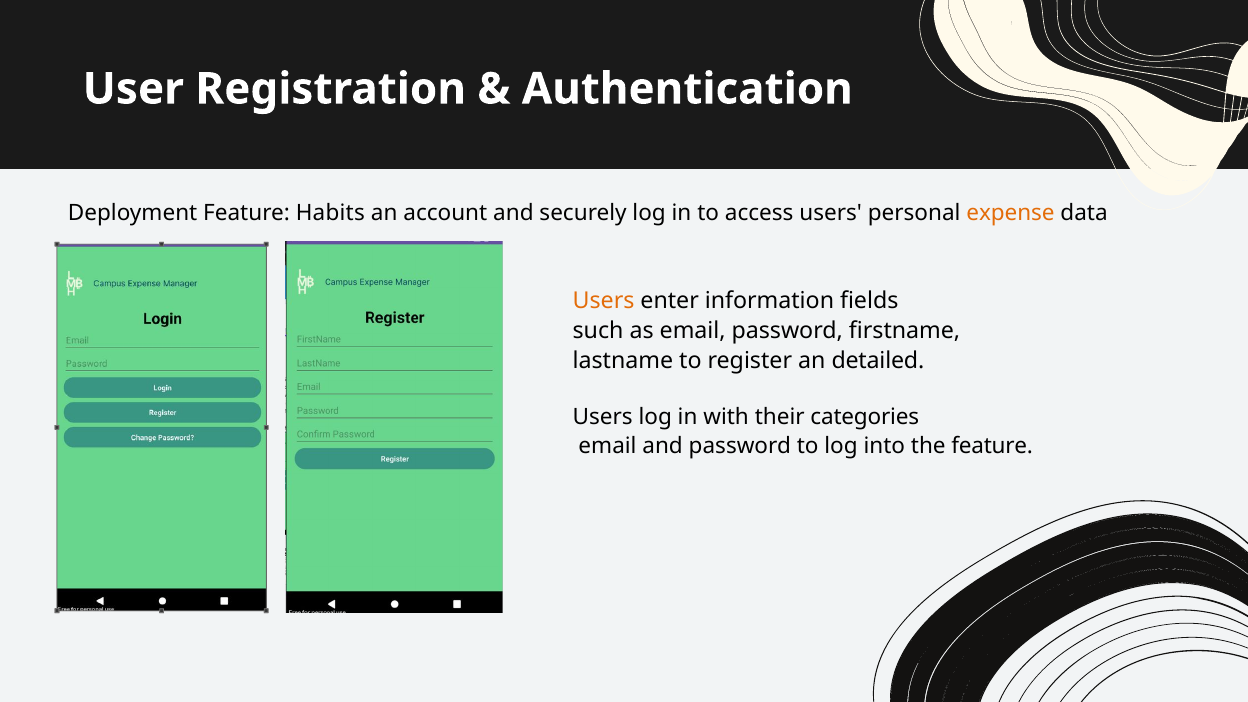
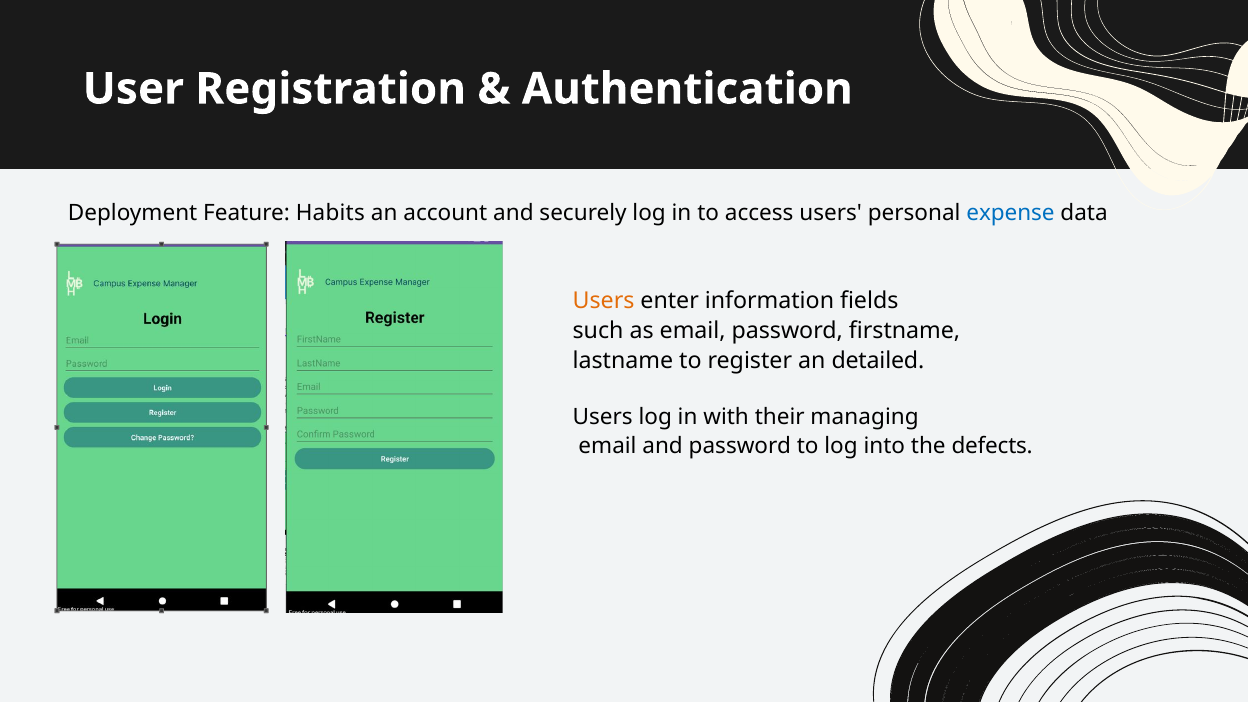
expense colour: orange -> blue
categories: categories -> managing
the feature: feature -> defects
